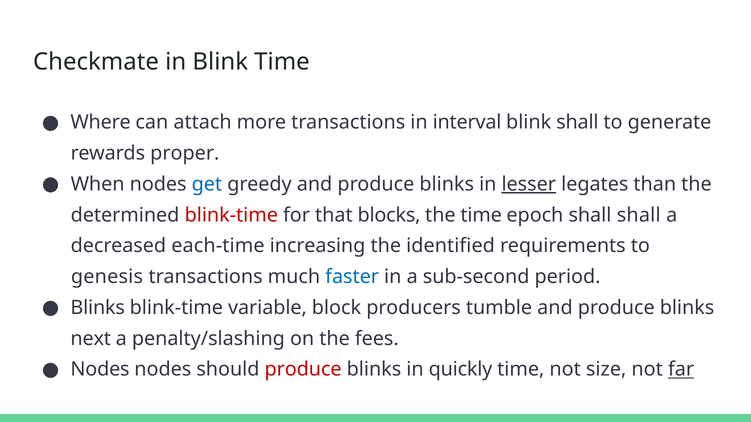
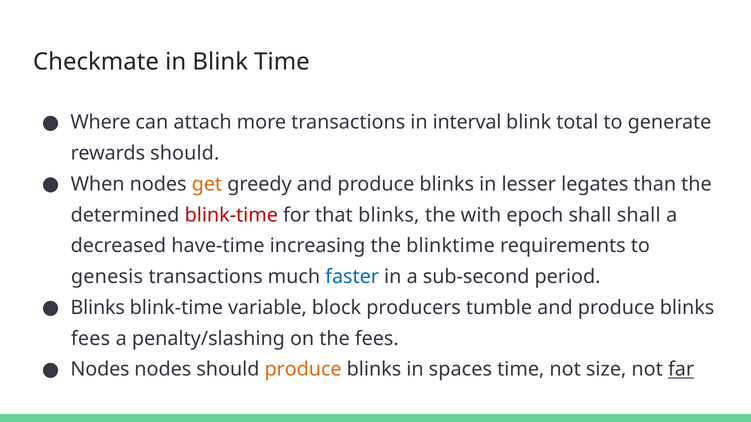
blink shall: shall -> total
rewards proper: proper -> should
get colour: blue -> orange
lesser underline: present -> none
that blocks: blocks -> blinks
the time: time -> with
each-time: each-time -> have-time
identified: identified -> blinktime
next at (91, 339): next -> fees
produce at (303, 370) colour: red -> orange
quickly: quickly -> spaces
